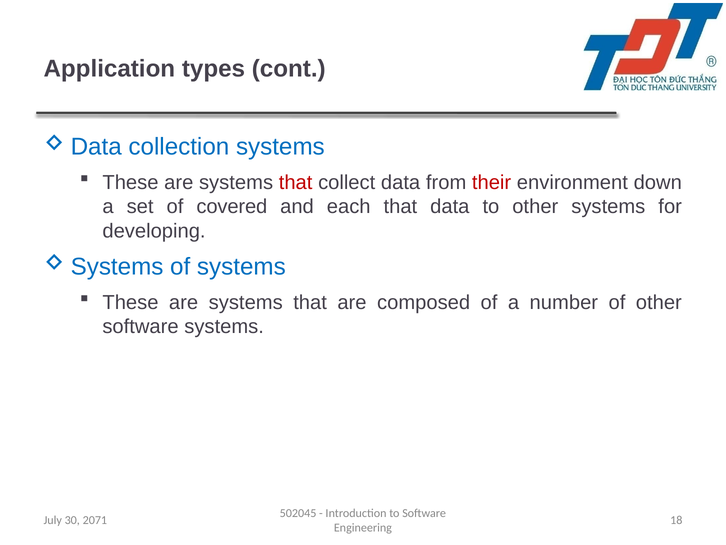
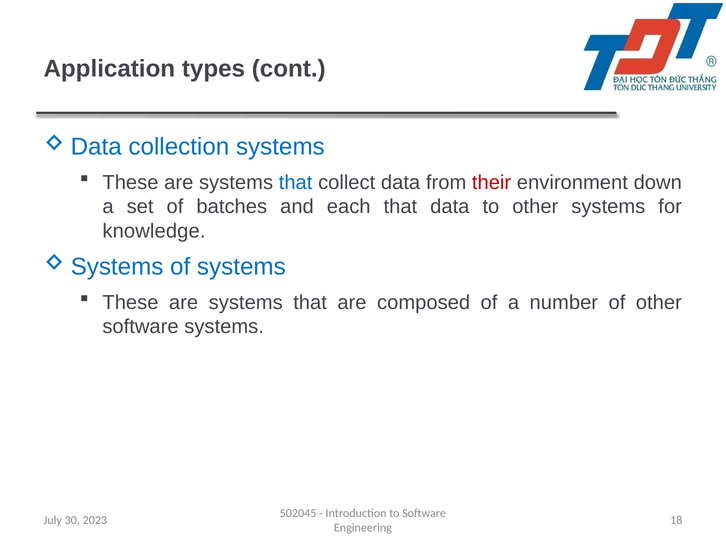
that at (296, 182) colour: red -> blue
covered: covered -> batches
developing: developing -> knowledge
2071: 2071 -> 2023
